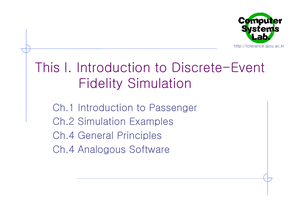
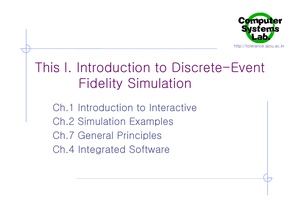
Passenger: Passenger -> Interactive
Ch.4 at (64, 135): Ch.4 -> Ch.7
Analogous: Analogous -> Integrated
